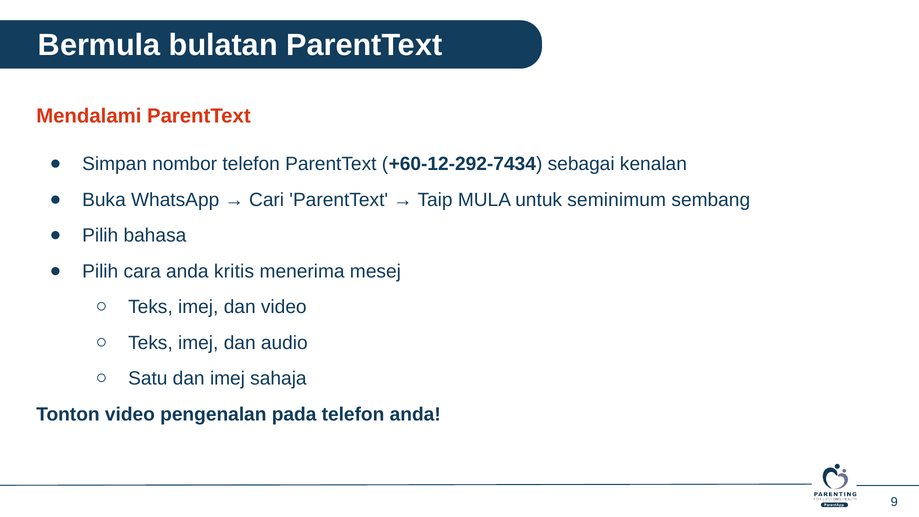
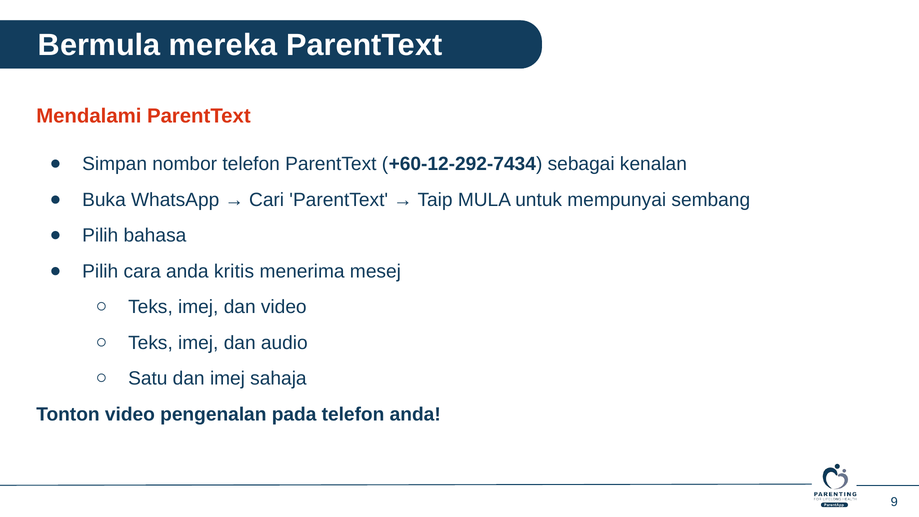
bulatan: bulatan -> mereka
seminimum: seminimum -> mempunyai
